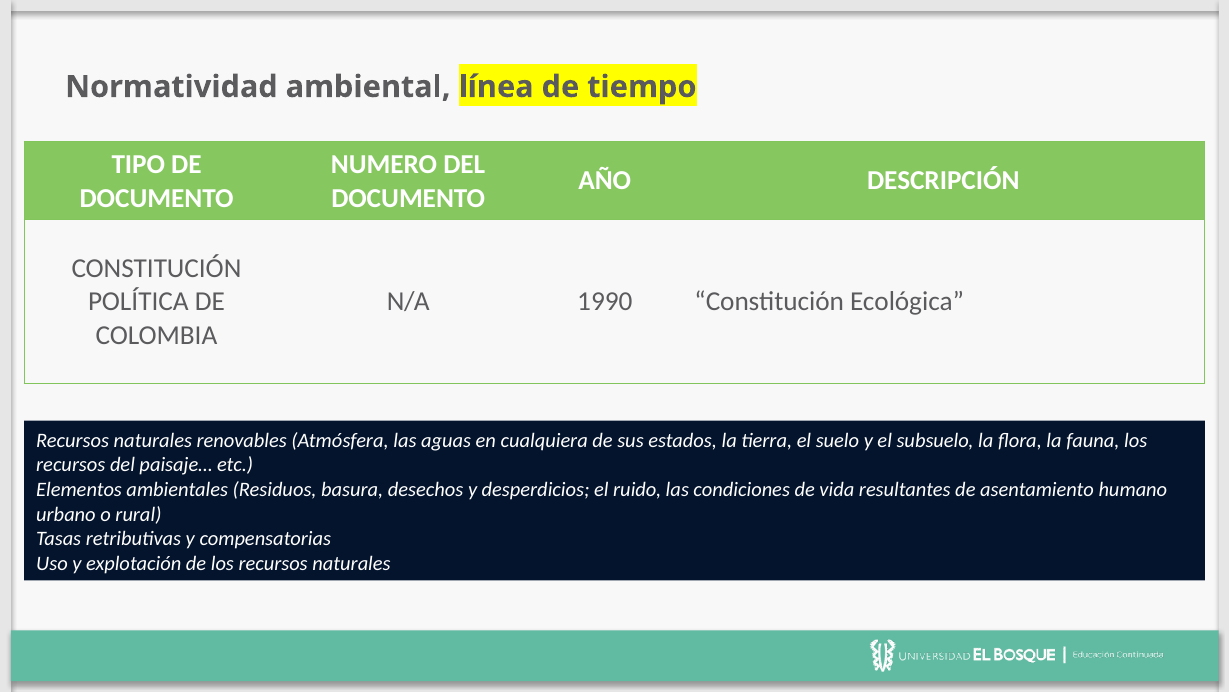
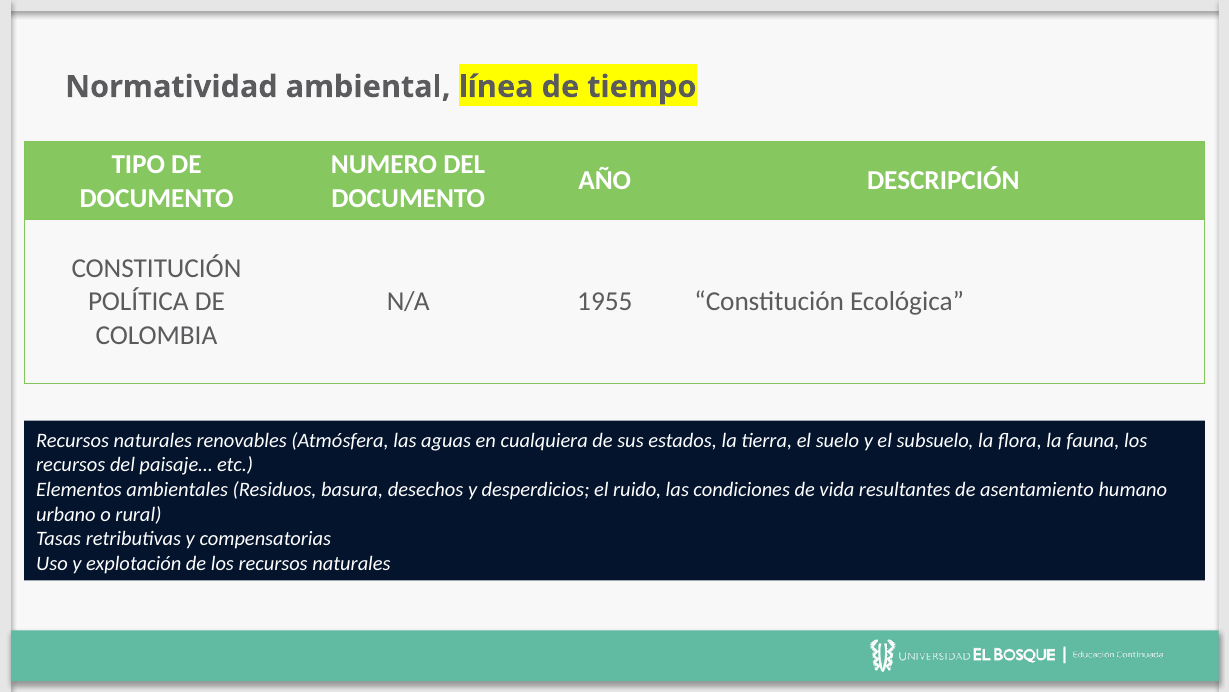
1990: 1990 -> 1955
